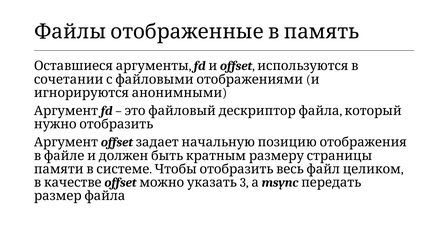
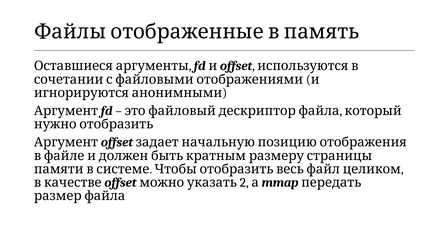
3: 3 -> 2
msync: msync -> mmap
